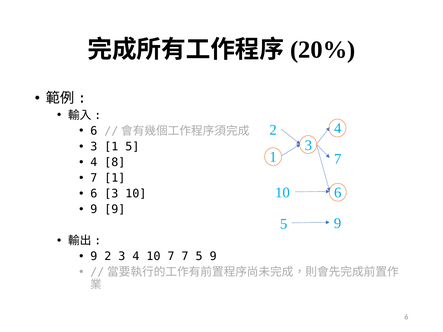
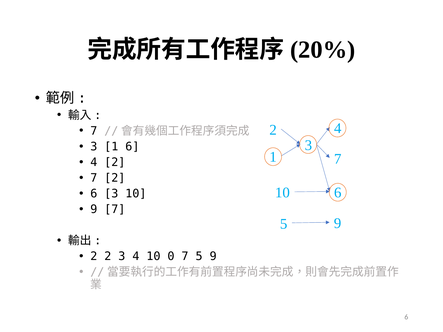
6 at (94, 131): 6 -> 7
1 5: 5 -> 6
4 8: 8 -> 2
7 1: 1 -> 2
9 9: 9 -> 7
9 at (94, 257): 9 -> 2
10 7: 7 -> 0
